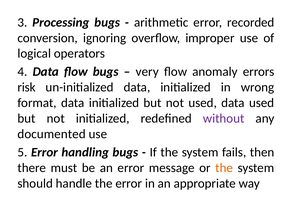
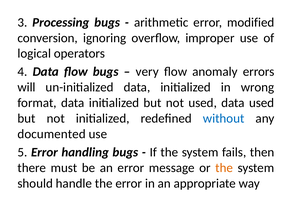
recorded: recorded -> modified
risk: risk -> will
without colour: purple -> blue
